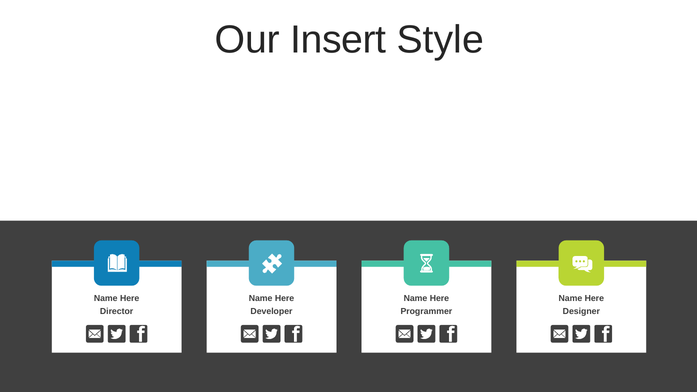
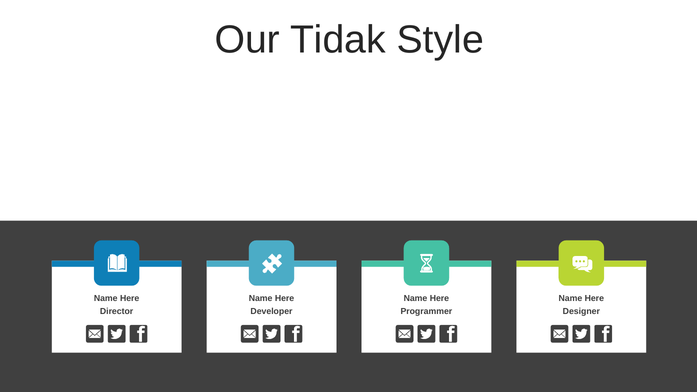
Insert: Insert -> Tidak
